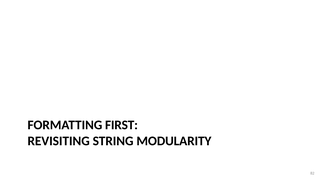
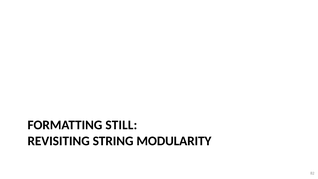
FIRST: FIRST -> STILL
